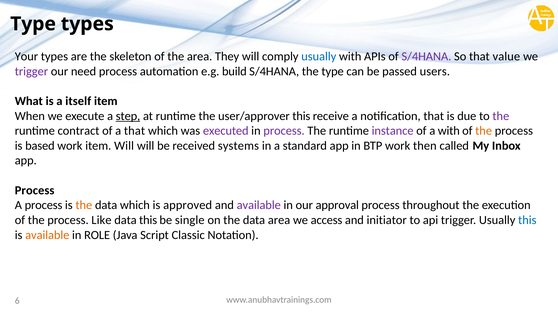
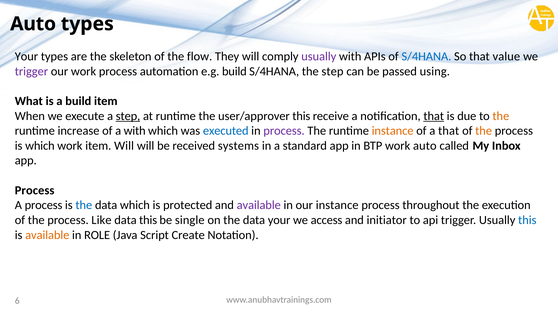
Type at (33, 24): Type -> Auto
the area: area -> flow
usually at (319, 56) colour: blue -> purple
S/4HANA at (426, 56) colour: purple -> blue
our need: need -> work
the type: type -> step
users: users -> using
a itself: itself -> build
that at (434, 116) underline: none -> present
the at (501, 116) colour: purple -> orange
contract: contract -> increase
a that: that -> with
executed colour: purple -> blue
instance at (393, 131) colour: purple -> orange
a with: with -> that
is based: based -> which
work then: then -> auto
the at (84, 205) colour: orange -> blue
approved: approved -> protected
our approval: approval -> instance
data area: area -> your
Classic: Classic -> Create
